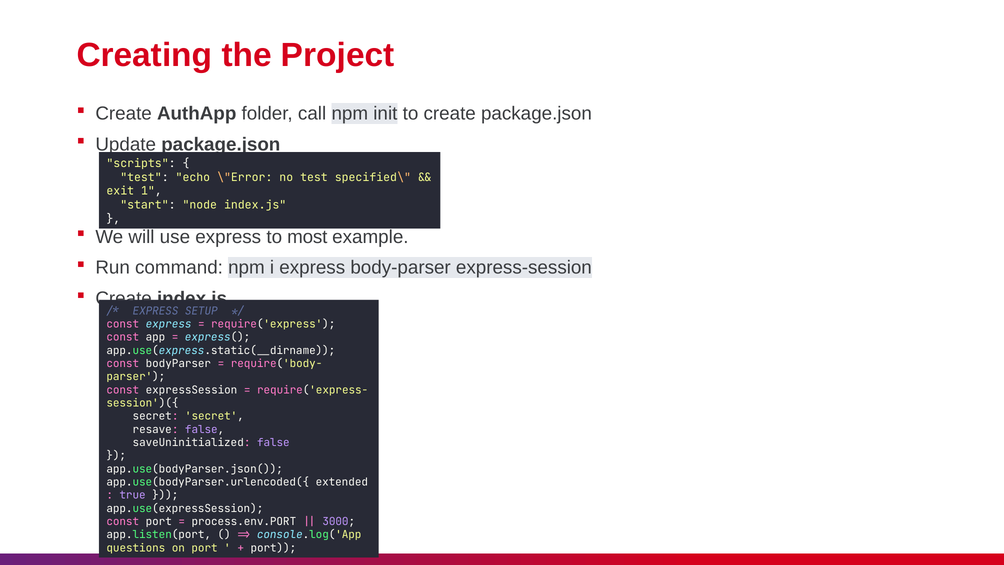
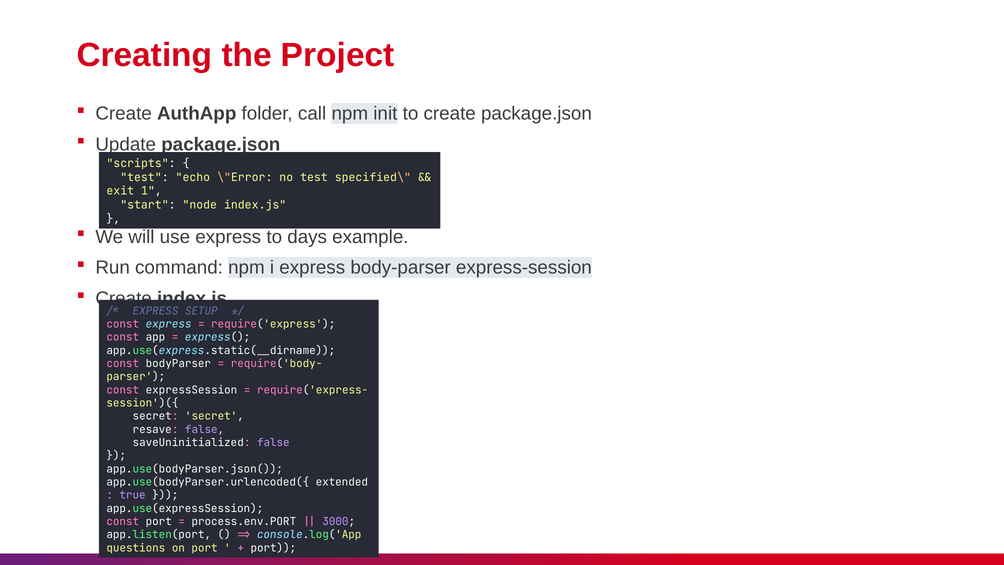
most: most -> days
